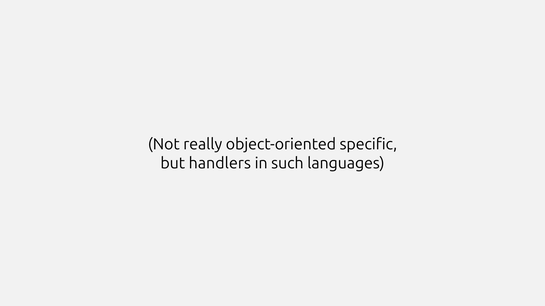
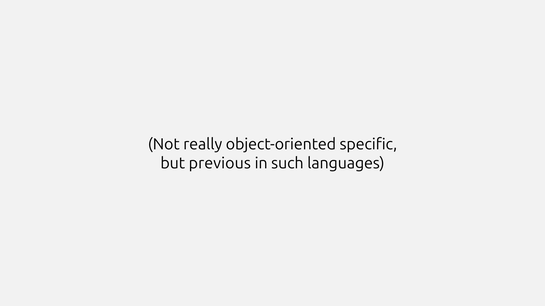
handlers: handlers -> previous
